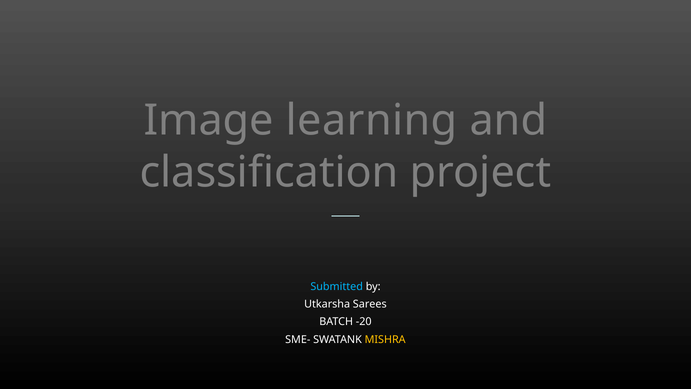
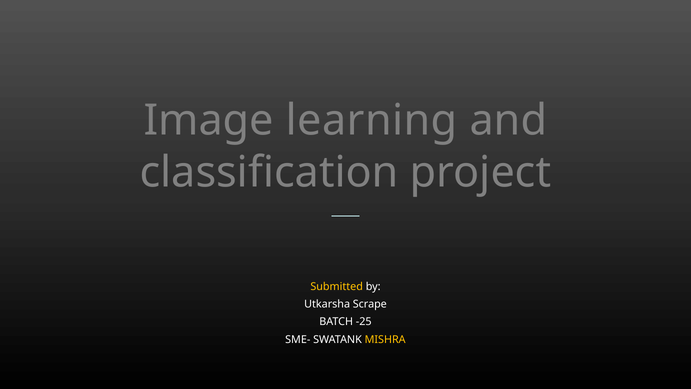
Submitted colour: light blue -> yellow
Sarees: Sarees -> Scrape
-20: -20 -> -25
